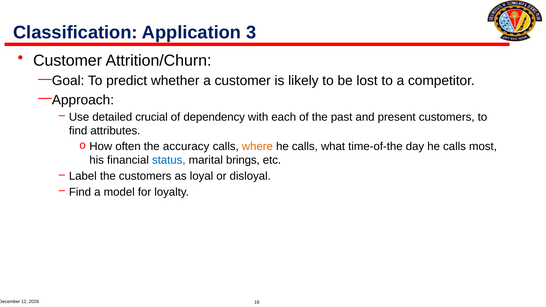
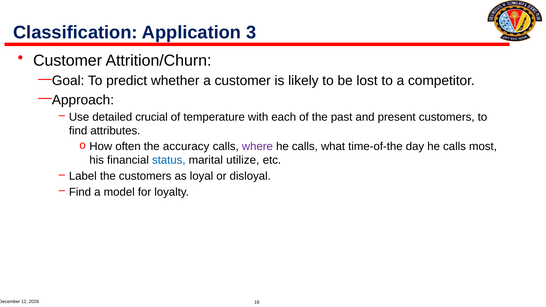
dependency: dependency -> temperature
where colour: orange -> purple
brings: brings -> utilize
